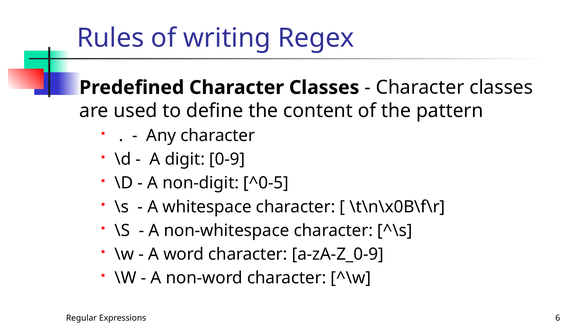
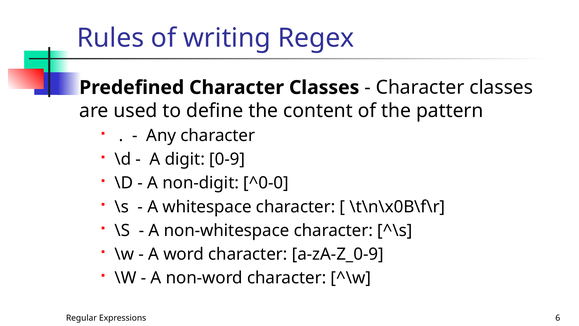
^0-5: ^0-5 -> ^0-0
